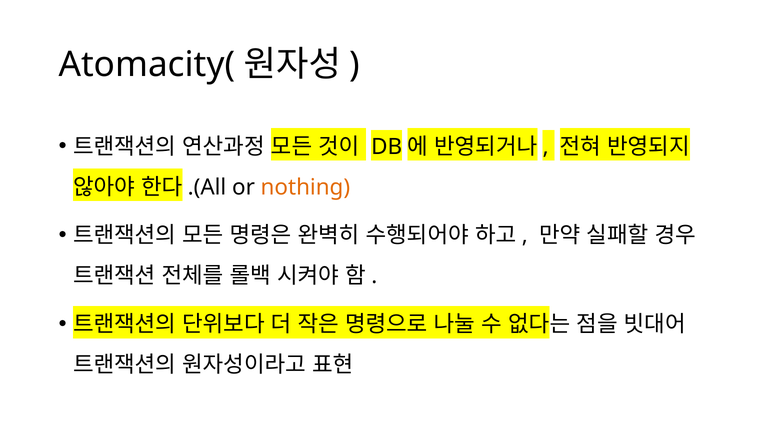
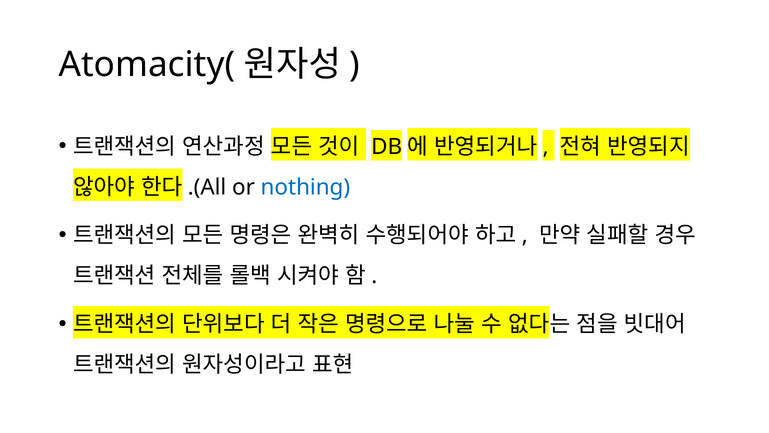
nothing colour: orange -> blue
